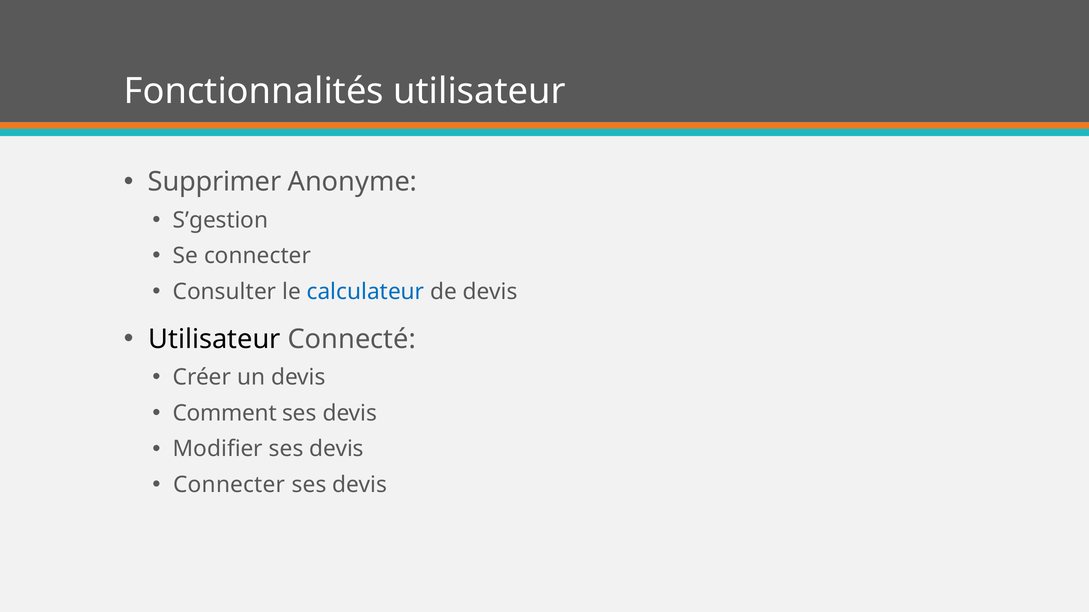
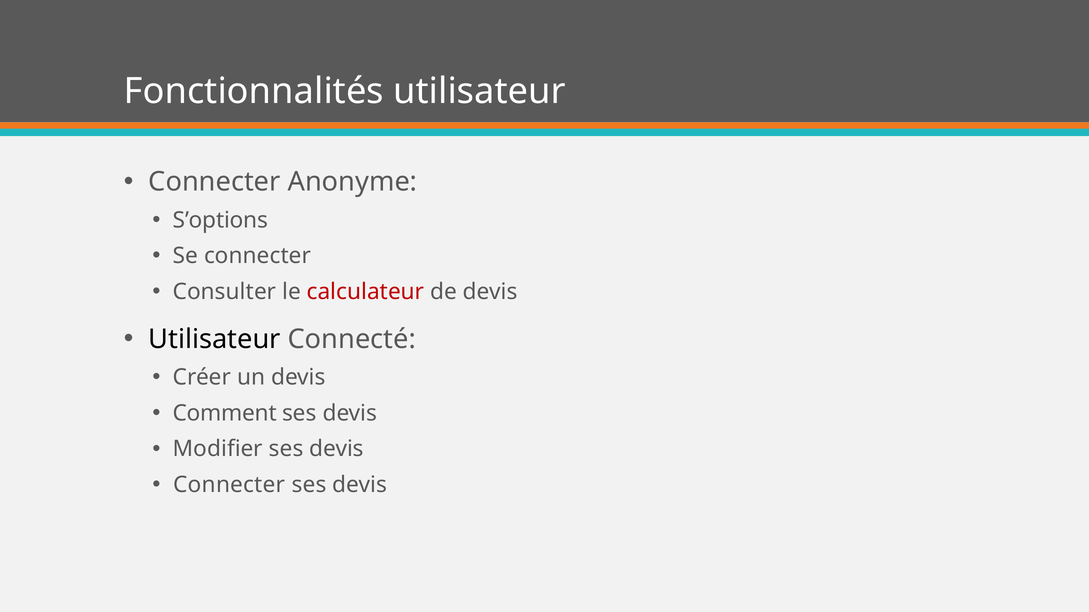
Supprimer at (215, 182): Supprimer -> Connecter
S’gestion: S’gestion -> S’options
calculateur colour: blue -> red
